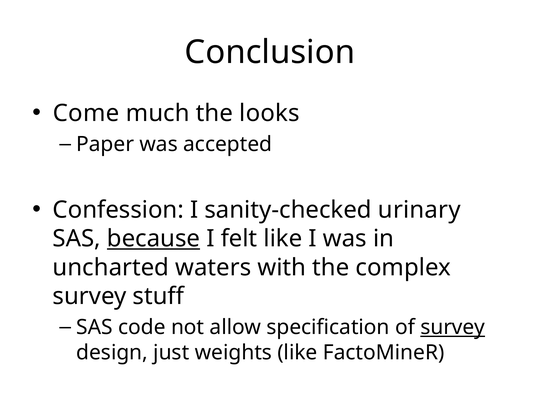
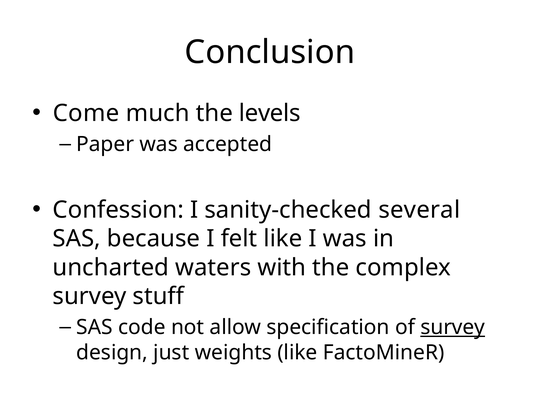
looks: looks -> levels
urinary: urinary -> several
because underline: present -> none
